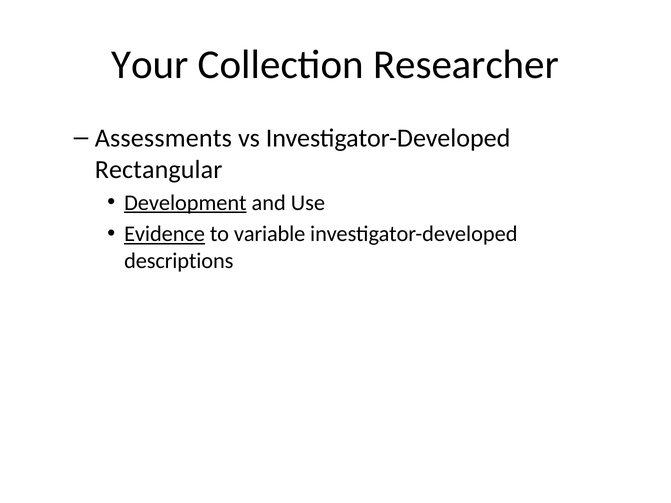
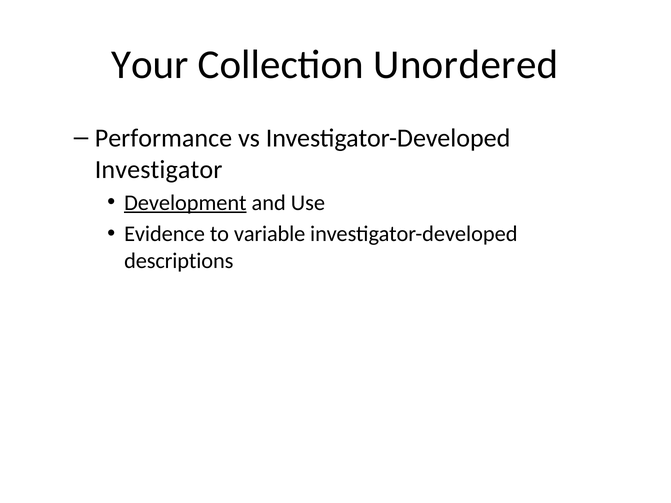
Researcher: Researcher -> Unordered
Assessments: Assessments -> Performance
Rectangular: Rectangular -> Investigator
Evidence underline: present -> none
